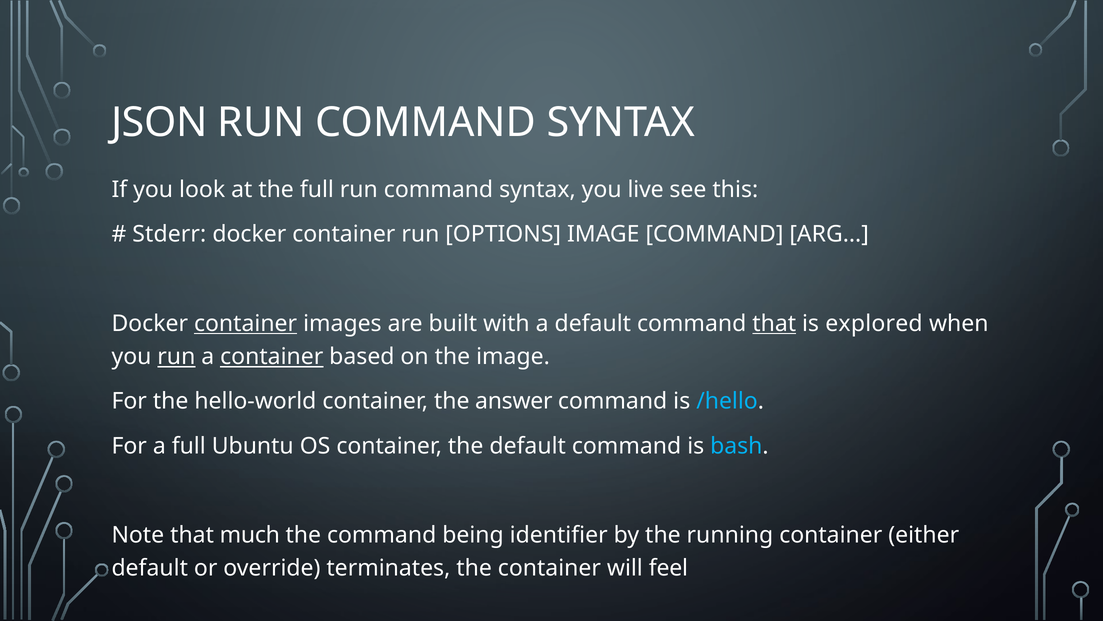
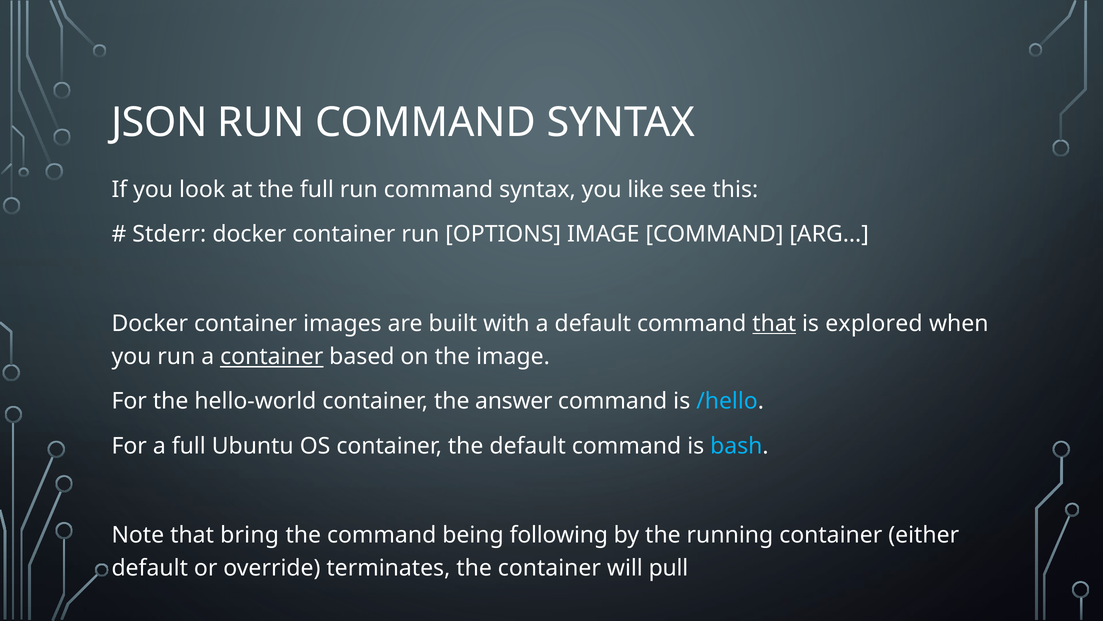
live: live -> like
container at (246, 323) underline: present -> none
run at (176, 356) underline: present -> none
much: much -> bring
identifier: identifier -> following
feel: feel -> pull
